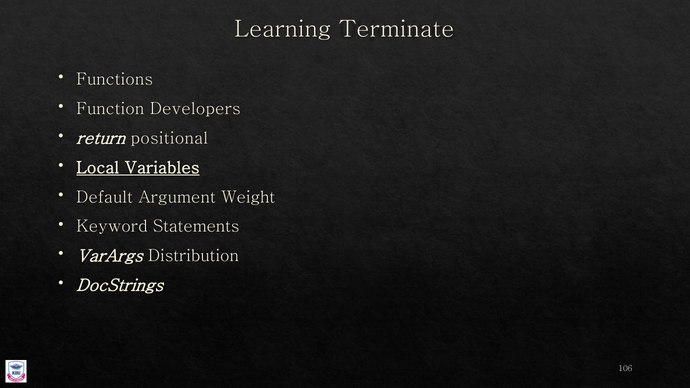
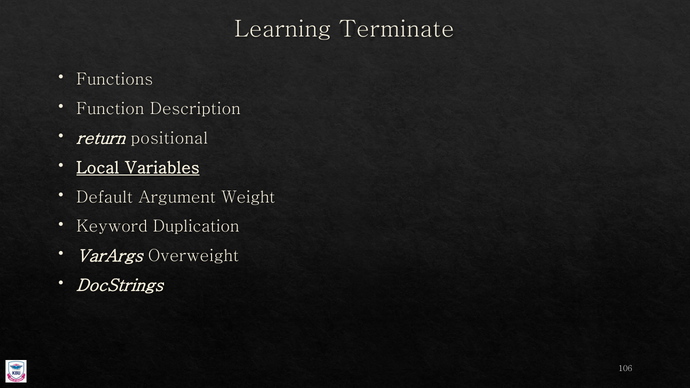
Developers: Developers -> Description
Statements: Statements -> Duplication
Distribution: Distribution -> Overweight
